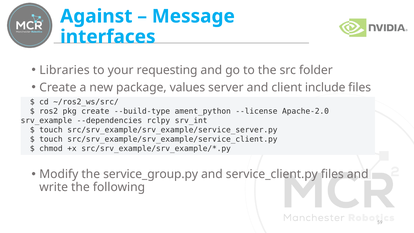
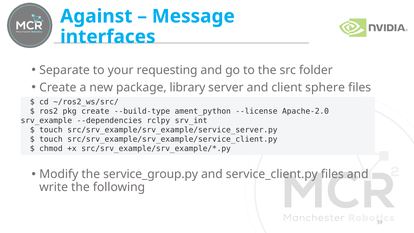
Libraries: Libraries -> Separate
values: values -> library
include: include -> sphere
